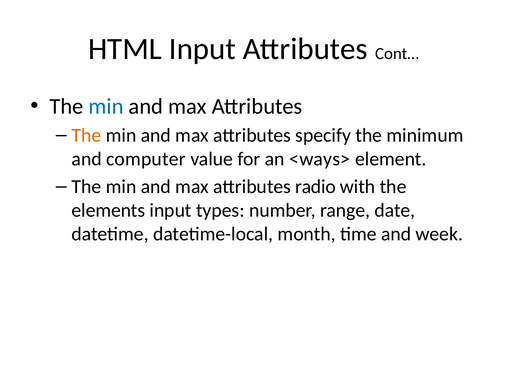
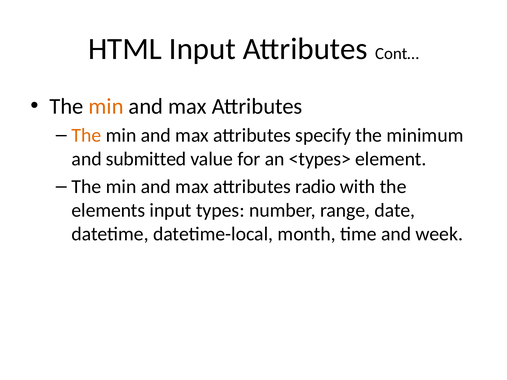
min at (106, 106) colour: blue -> orange
computer: computer -> submitted
<ways>: <ways> -> <types>
